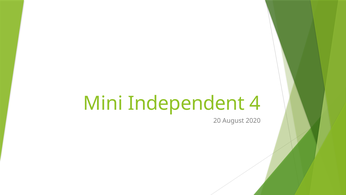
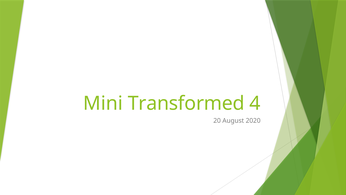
Independent: Independent -> Transformed
